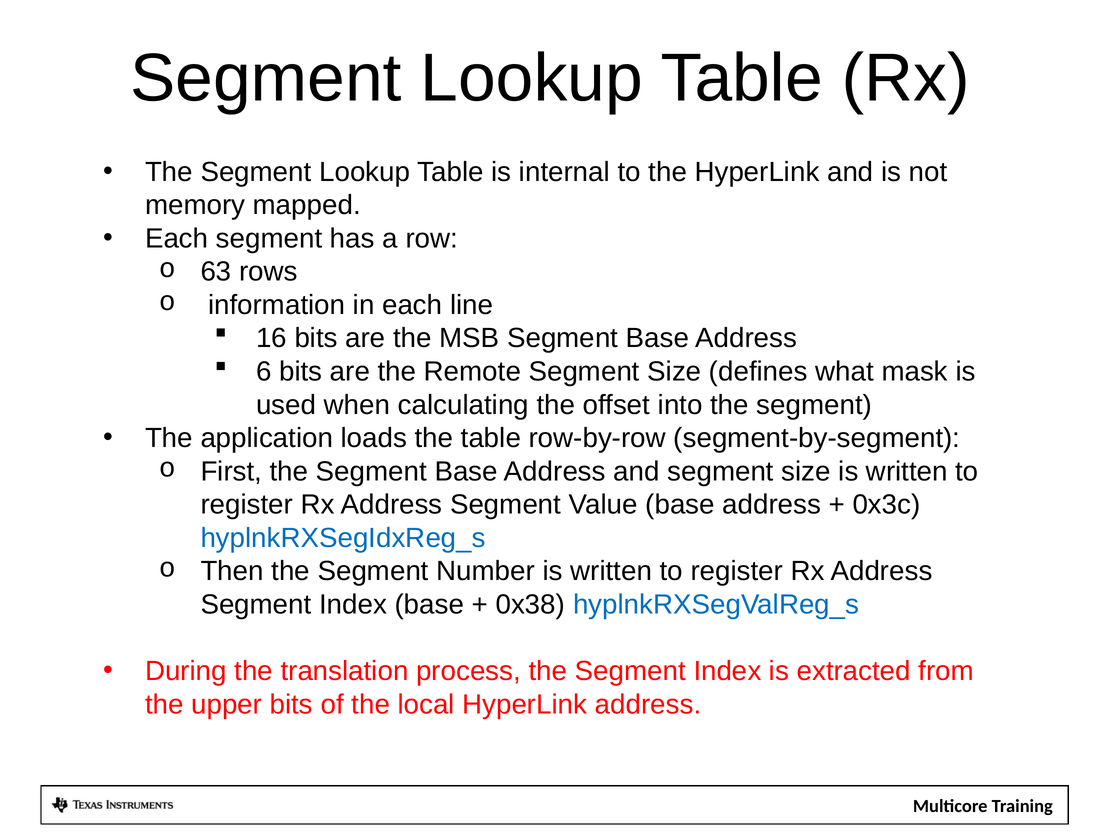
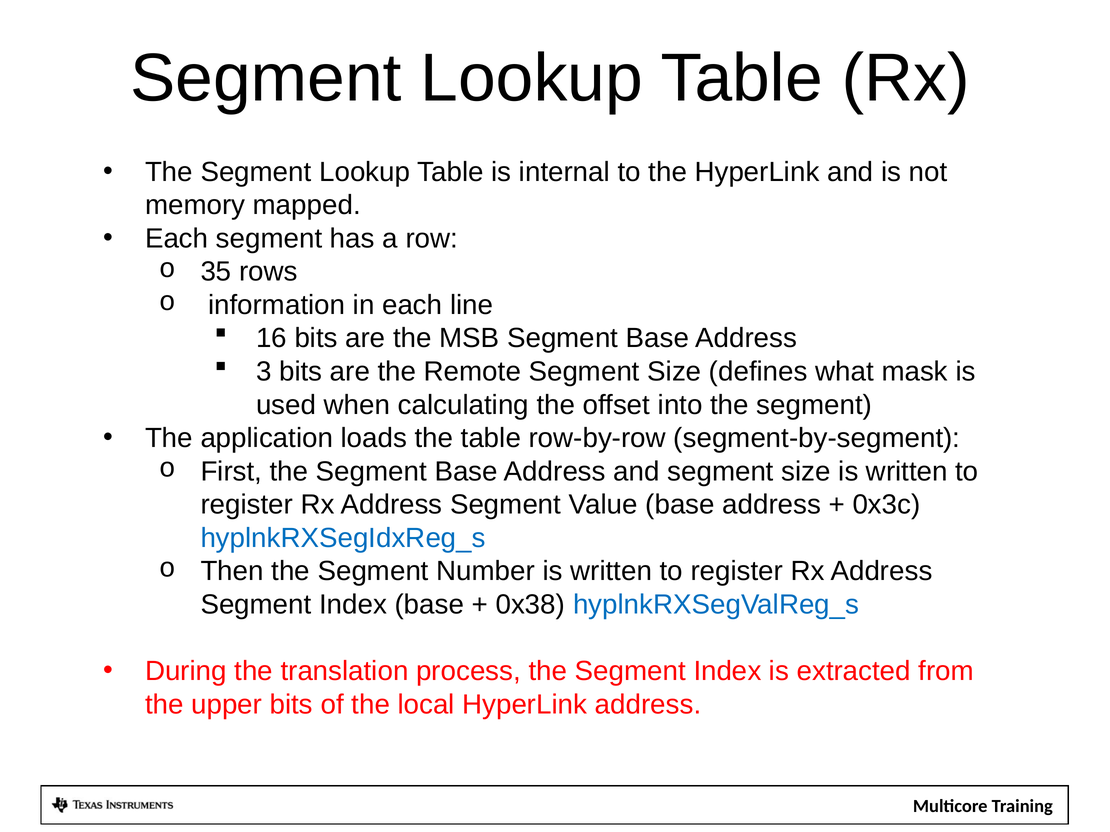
63: 63 -> 35
6: 6 -> 3
